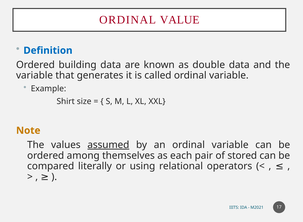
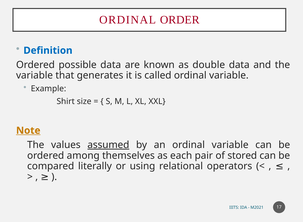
VALUE: VALUE -> ORDER
building: building -> possible
Note underline: none -> present
